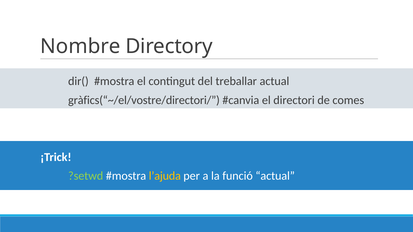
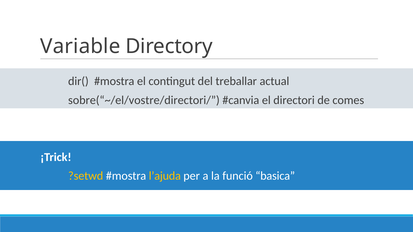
Nombre: Nombre -> Variable
gràfics(“~/el/vostre/directori/: gràfics(“~/el/vostre/directori/ -> sobre(“~/el/vostre/directori/
?setwd colour: light green -> yellow
funció actual: actual -> basica
